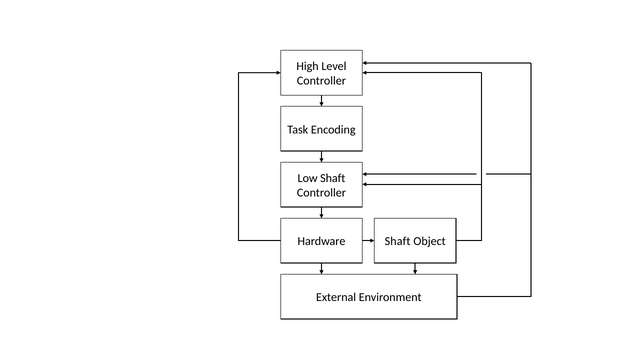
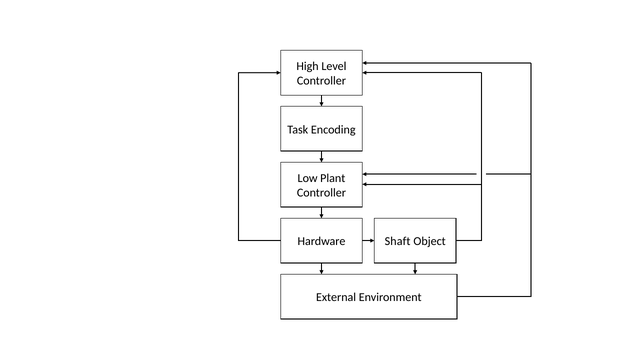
Low Shaft: Shaft -> Plant
